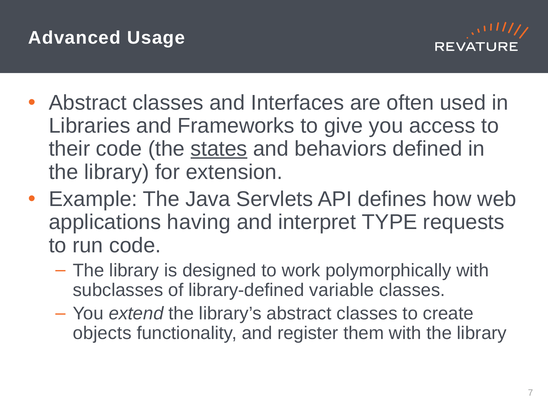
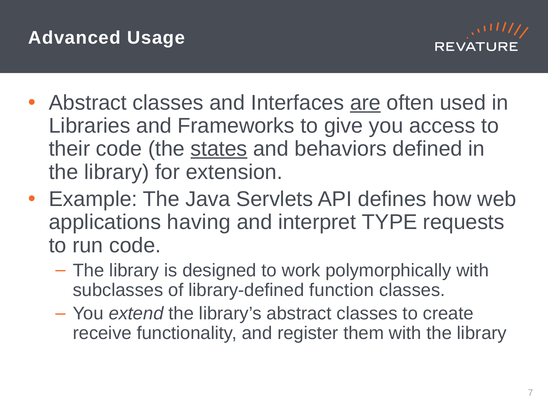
are underline: none -> present
variable: variable -> function
objects: objects -> receive
